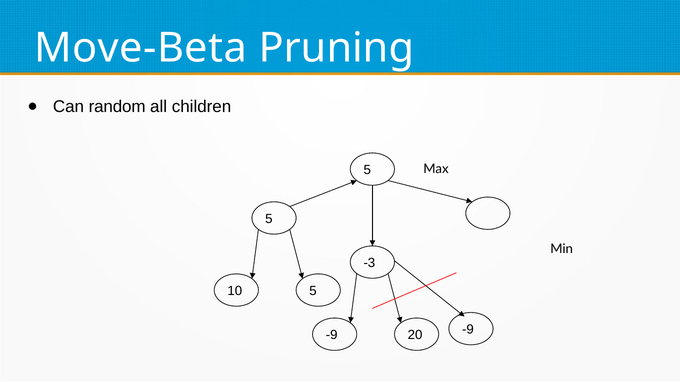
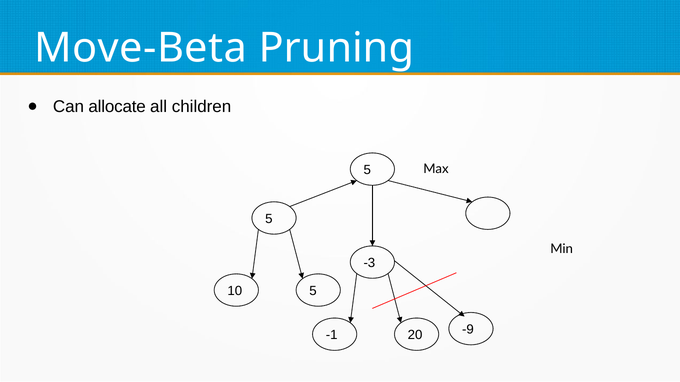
random: random -> allocate
-9 at (332, 336): -9 -> -1
